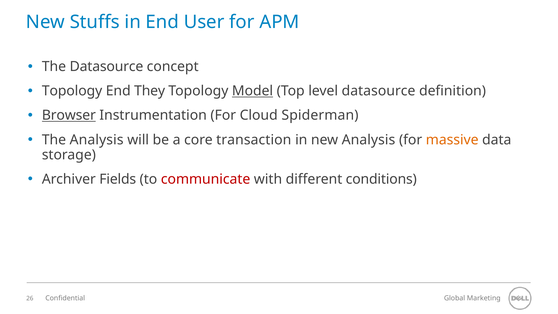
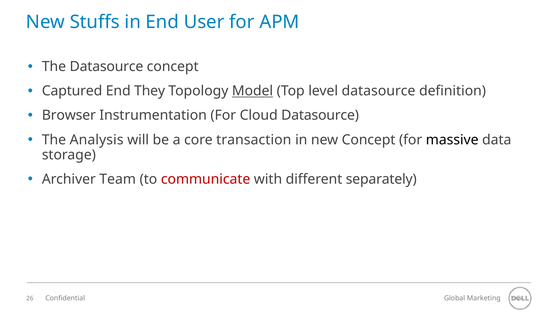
Topology at (72, 91): Topology -> Captured
Browser underline: present -> none
Cloud Spiderman: Spiderman -> Datasource
new Analysis: Analysis -> Concept
massive colour: orange -> black
Fields: Fields -> Team
conditions: conditions -> separately
